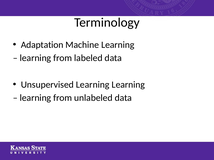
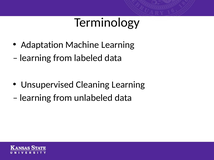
Unsupervised Learning: Learning -> Cleaning
